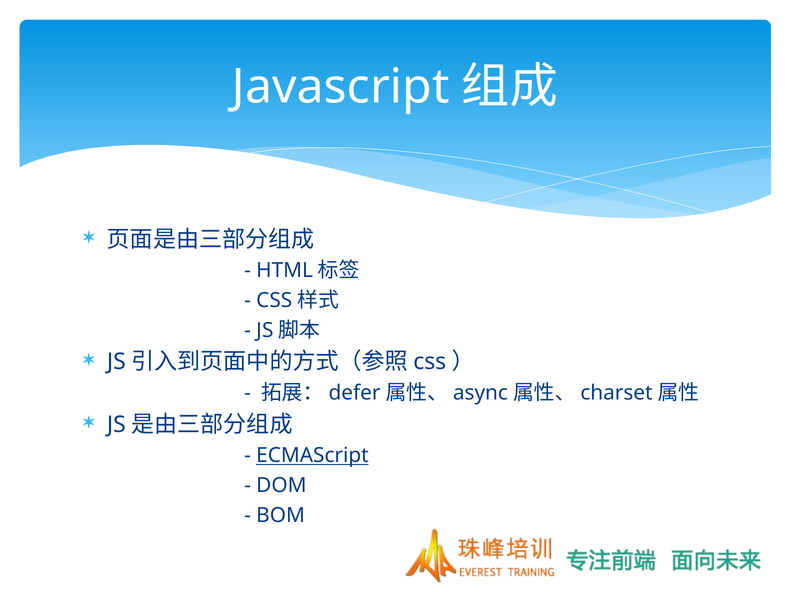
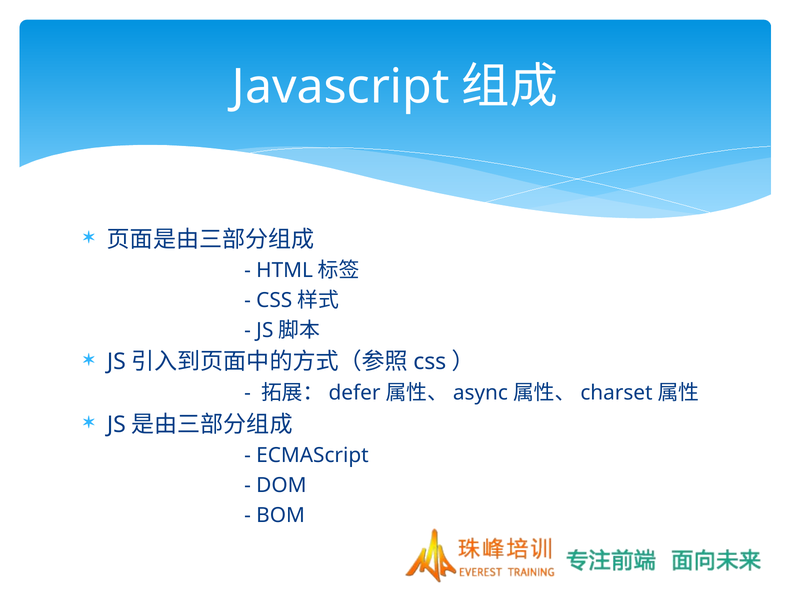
ECMAScript underline: present -> none
